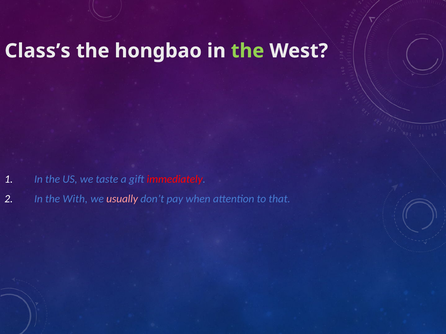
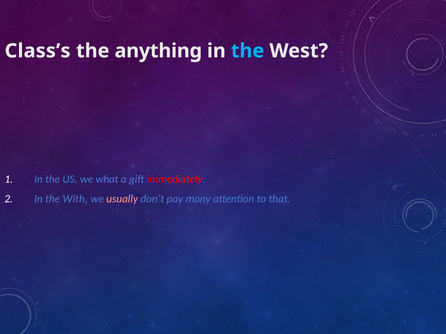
hongbao: hongbao -> anything
the at (248, 51) colour: light green -> light blue
taste: taste -> what
when: when -> many
